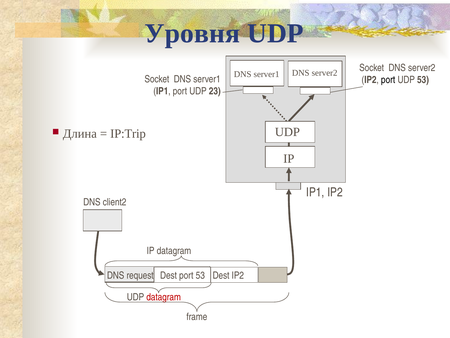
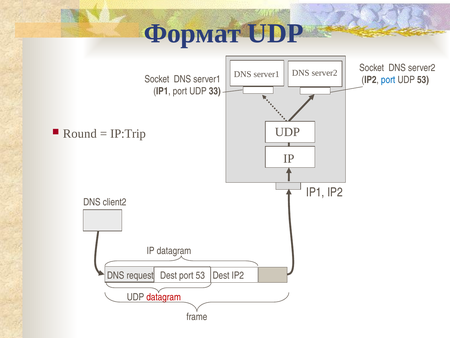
Уровня: Уровня -> Формат
port at (388, 80) colour: black -> blue
23: 23 -> 33
Длина: Длина -> Round
